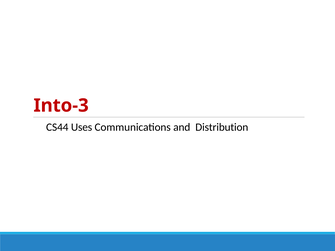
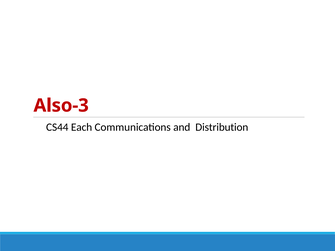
Into-3: Into-3 -> Also-3
Uses: Uses -> Each
